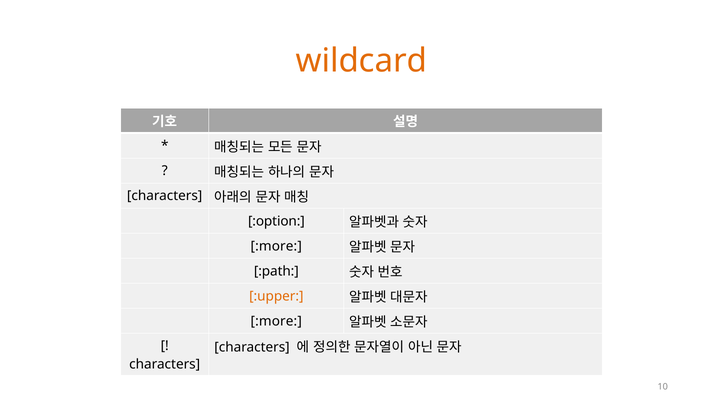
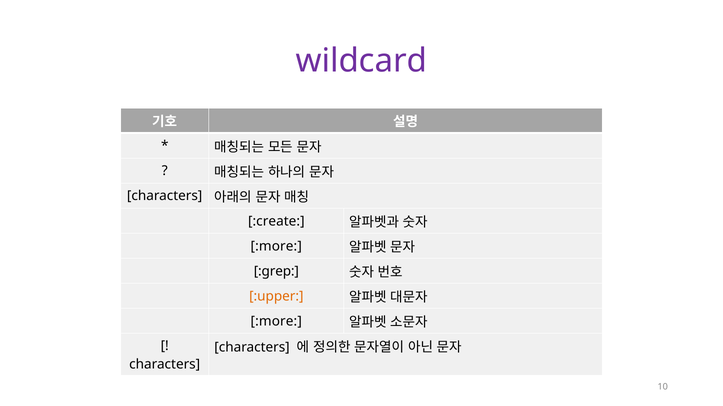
wildcard colour: orange -> purple
:option: :option -> :create
:path: :path -> :grep
